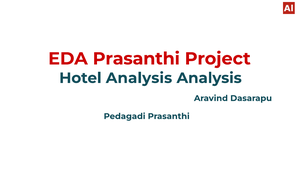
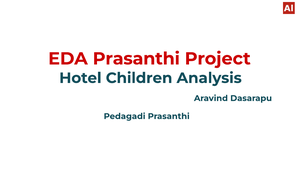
Hotel Analysis: Analysis -> Children
